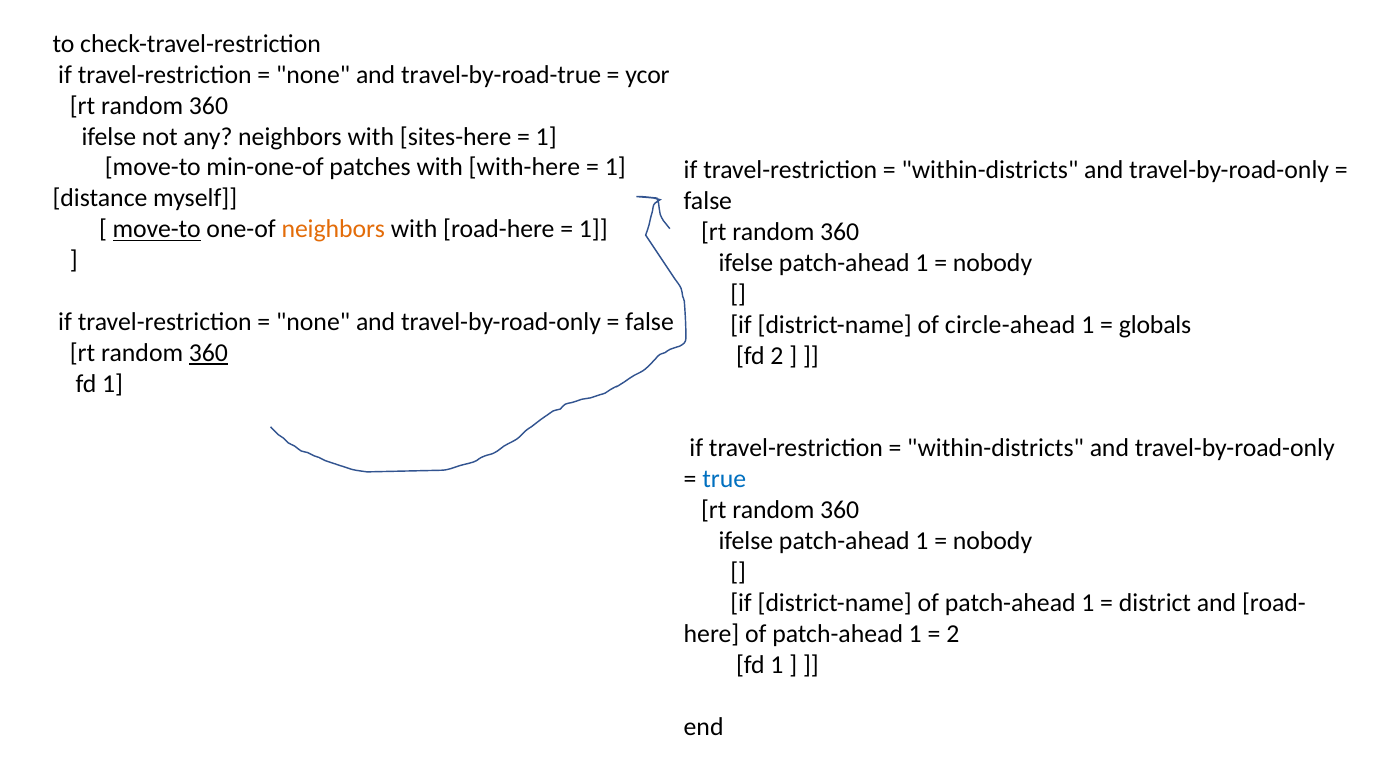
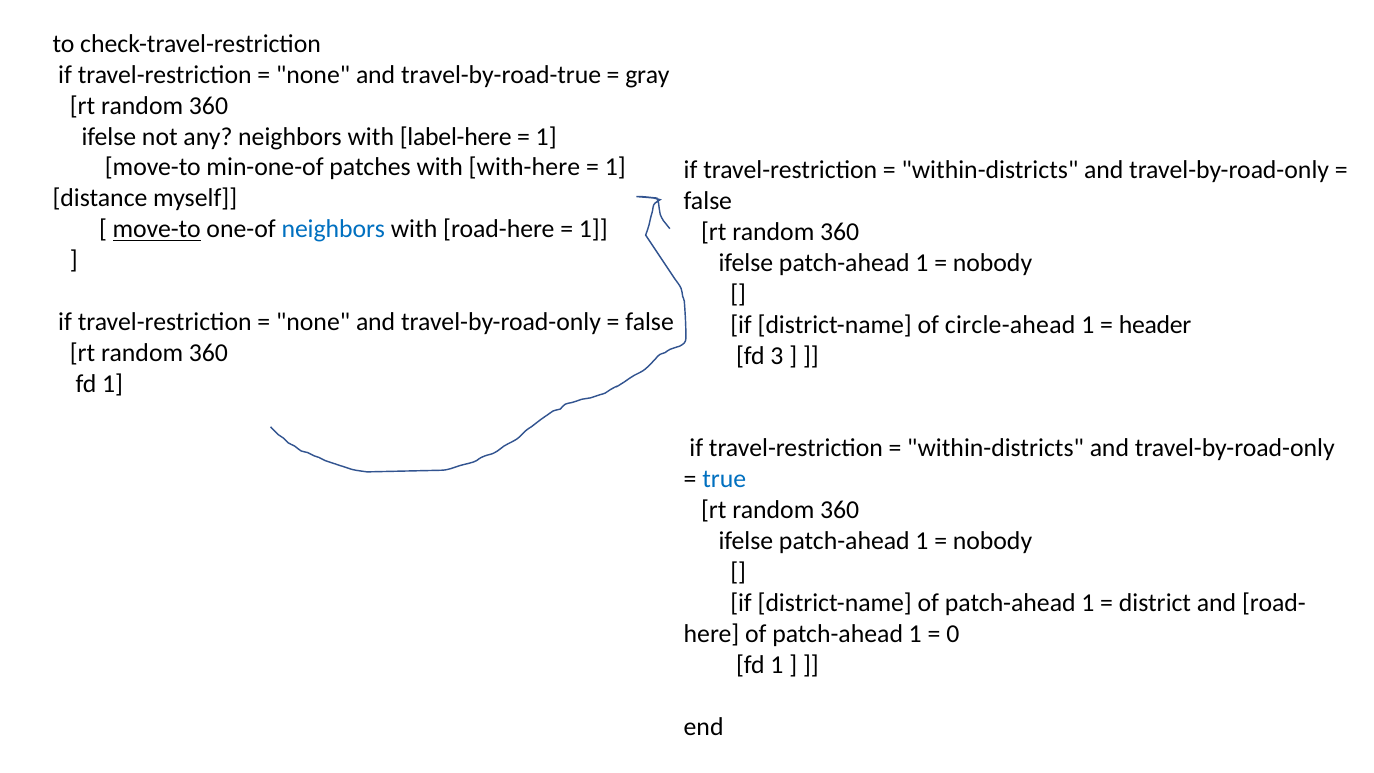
ycor: ycor -> gray
sites-here: sites-here -> label-here
neighbors at (333, 229) colour: orange -> blue
globals: globals -> header
360 at (208, 353) underline: present -> none
fd 2: 2 -> 3
2 at (953, 634): 2 -> 0
